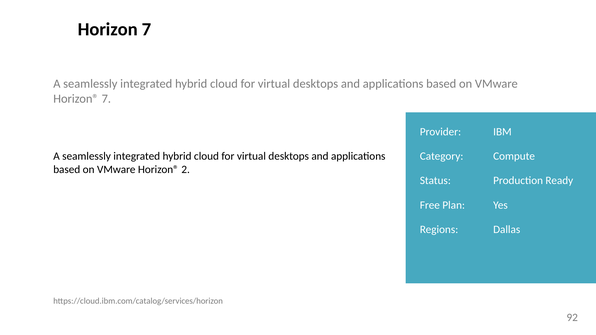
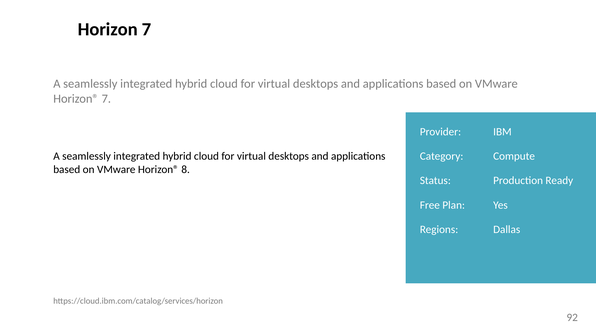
2: 2 -> 8
